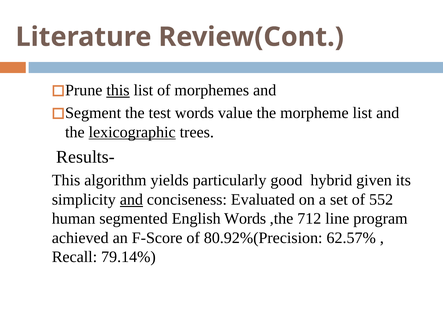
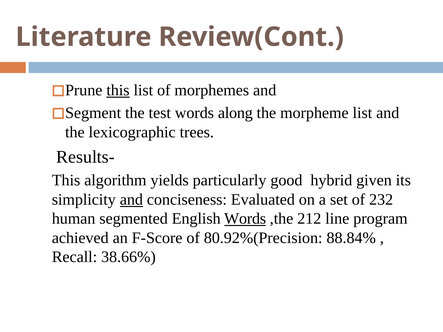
value: value -> along
lexicographic underline: present -> none
552: 552 -> 232
Words at (245, 219) underline: none -> present
712: 712 -> 212
62.57%: 62.57% -> 88.84%
79.14%: 79.14% -> 38.66%
